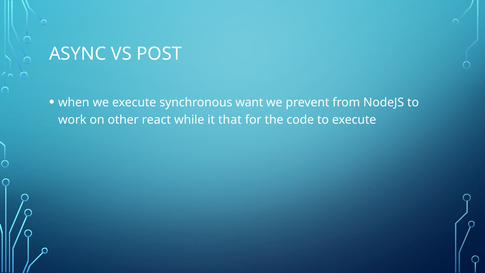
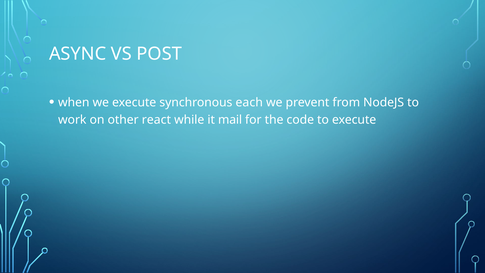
want: want -> each
that: that -> mail
